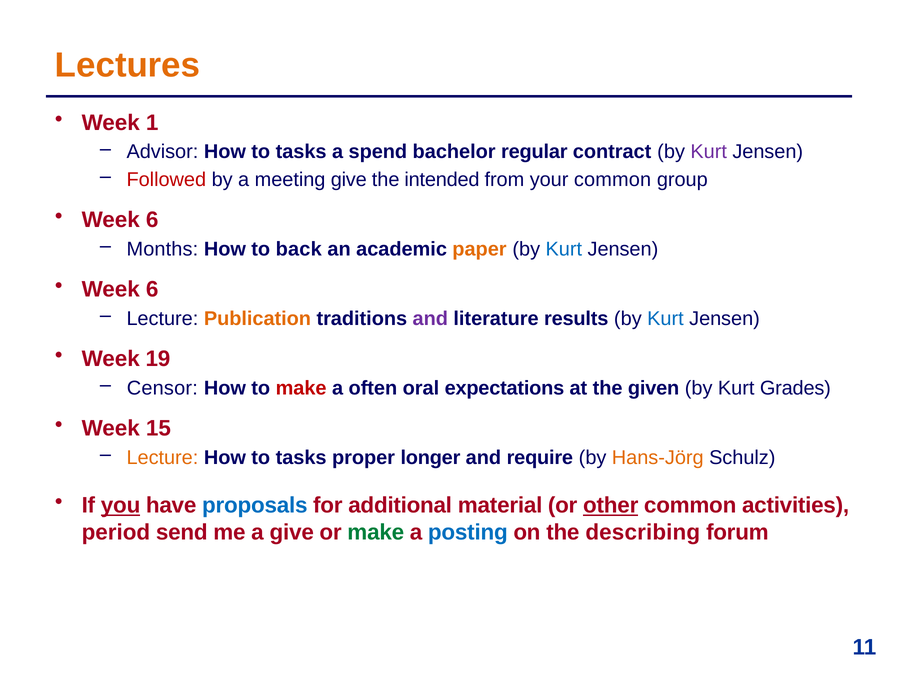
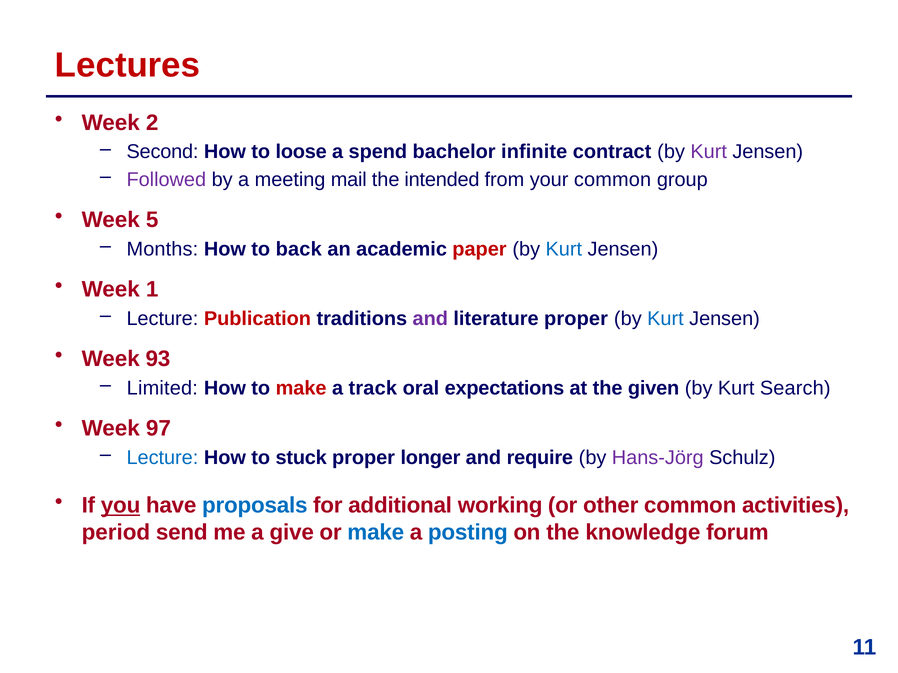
Lectures colour: orange -> red
1: 1 -> 2
Advisor: Advisor -> Second
tasks at (301, 152): tasks -> loose
regular: regular -> infinite
Followed colour: red -> purple
meeting give: give -> mail
6 at (152, 220): 6 -> 5
paper colour: orange -> red
6 at (152, 290): 6 -> 1
Publication colour: orange -> red
literature results: results -> proper
19: 19 -> 93
Censor: Censor -> Limited
often: often -> track
Grades: Grades -> Search
15: 15 -> 97
Lecture at (162, 458) colour: orange -> blue
tasks at (301, 458): tasks -> stuck
Hans-Jörg colour: orange -> purple
material: material -> working
other underline: present -> none
make at (376, 533) colour: green -> blue
describing: describing -> knowledge
